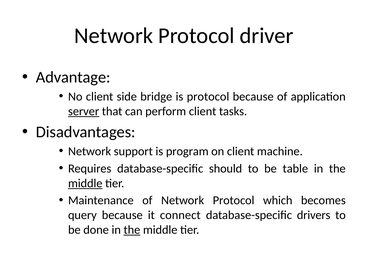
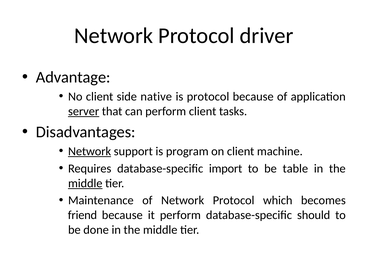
bridge: bridge -> native
Network at (90, 151) underline: none -> present
should: should -> import
query: query -> friend
it connect: connect -> perform
drivers: drivers -> should
the at (132, 230) underline: present -> none
